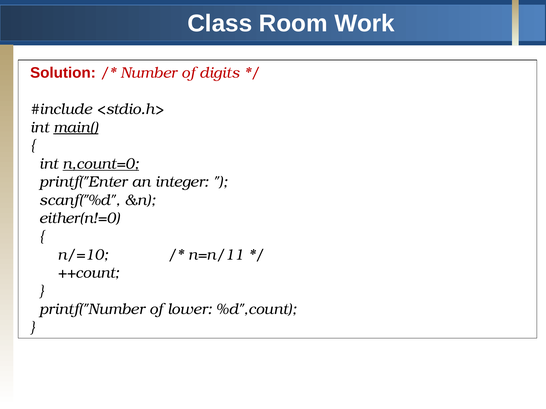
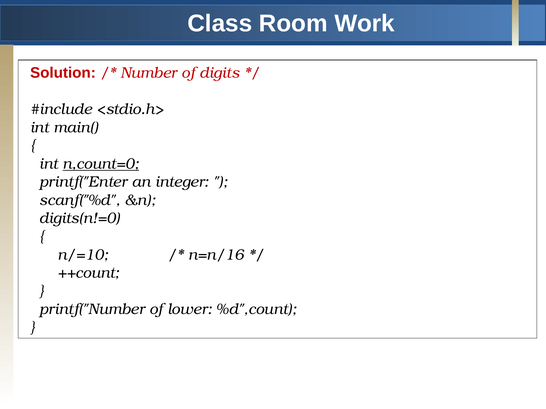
main( underline: present -> none
either(n!=0: either(n!=0 -> digits(n!=0
n=n/11: n=n/11 -> n=n/16
